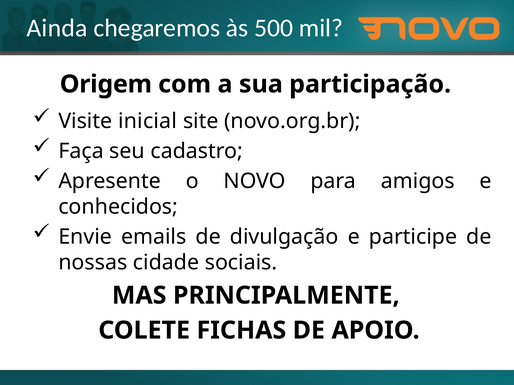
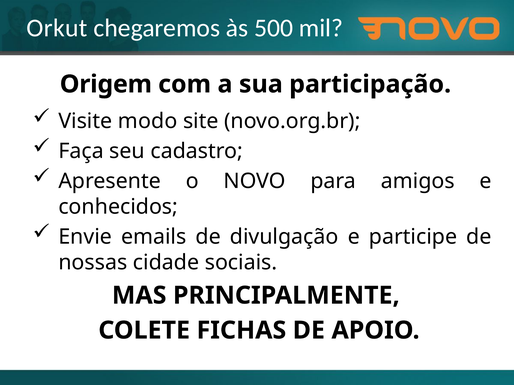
Ainda: Ainda -> Orkut
inicial: inicial -> modo
